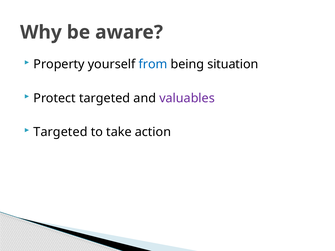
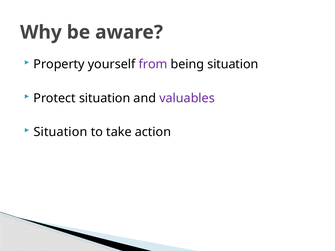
from colour: blue -> purple
Protect targeted: targeted -> situation
Targeted at (60, 132): Targeted -> Situation
